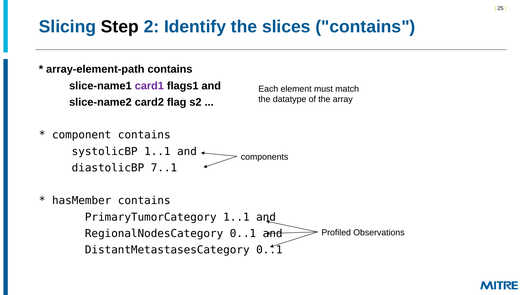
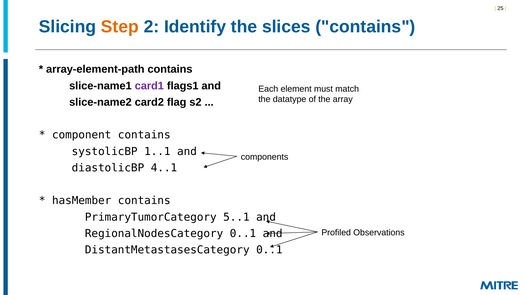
Step colour: black -> orange
7..1: 7..1 -> 4..1
PrimaryTumorCategory 1..1: 1..1 -> 5..1
